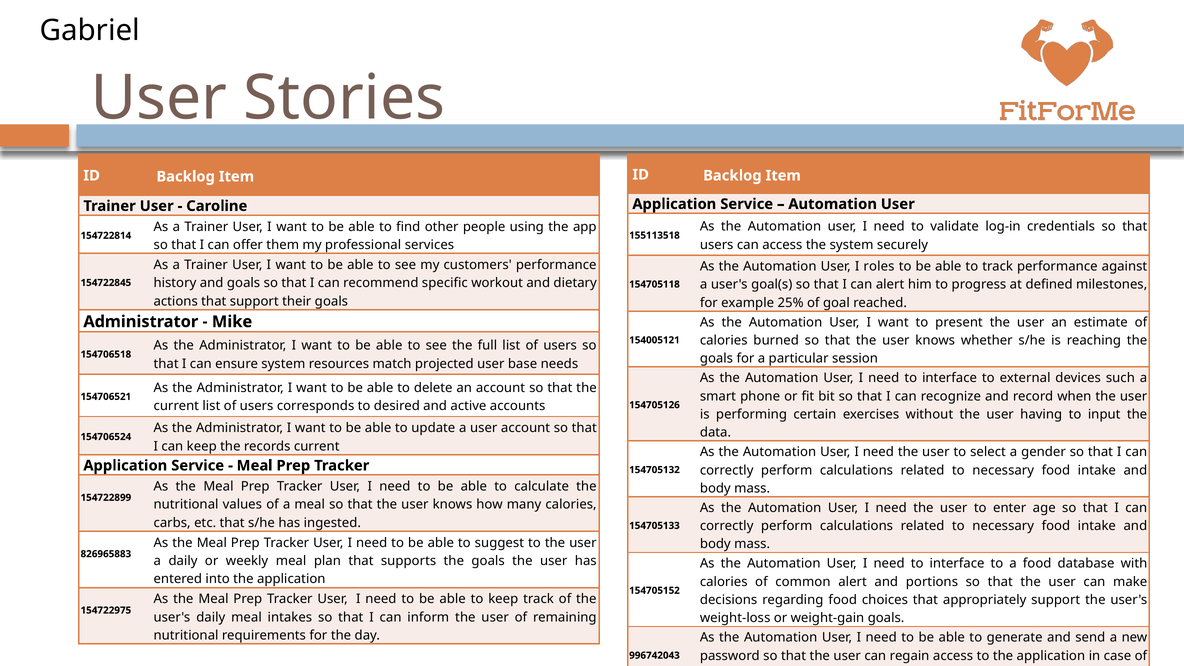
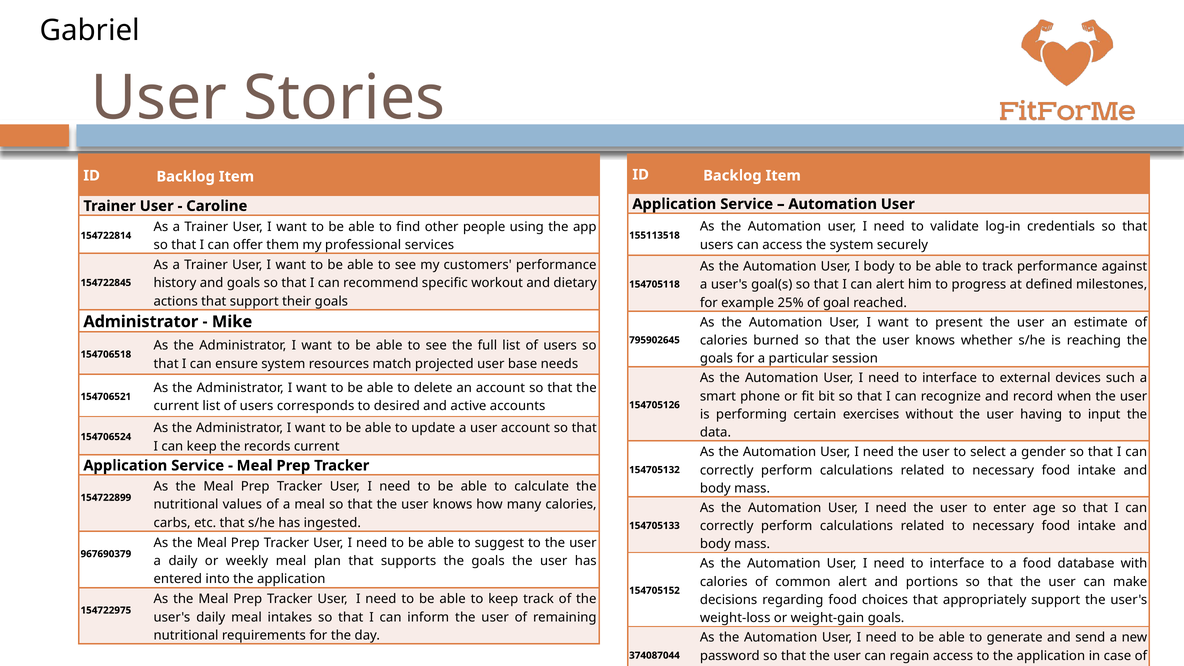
I roles: roles -> body
154005121: 154005121 -> 795902645
826965883: 826965883 -> 967690379
996742043: 996742043 -> 374087044
